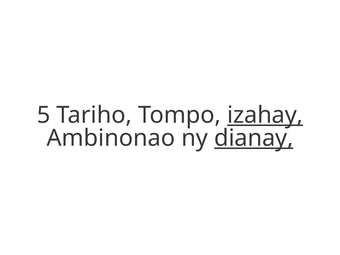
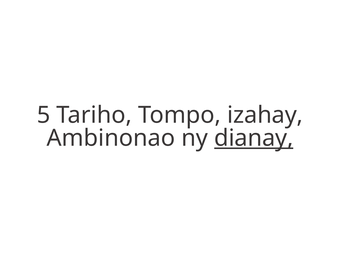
izahay underline: present -> none
